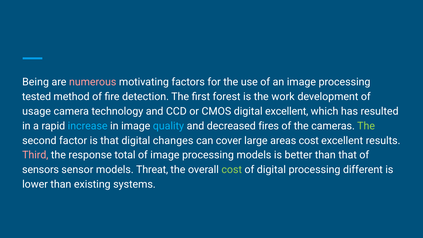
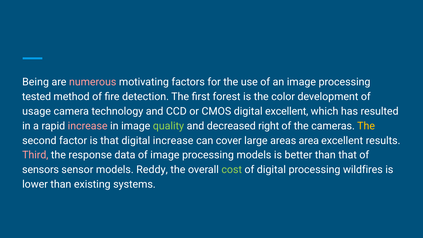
work: work -> color
increase at (88, 126) colour: light blue -> pink
quality colour: light blue -> light green
fires: fires -> right
The at (366, 126) colour: light green -> yellow
digital changes: changes -> increase
areas cost: cost -> area
total: total -> data
Threat: Threat -> Reddy
different: different -> wildfires
